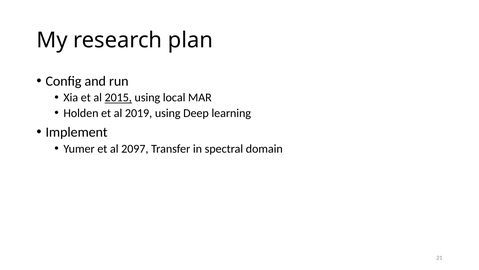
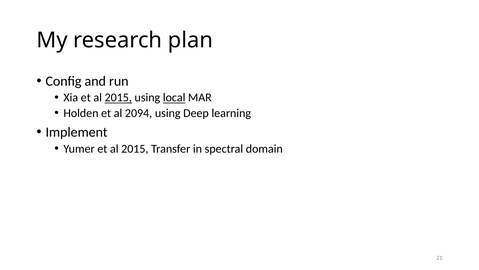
local underline: none -> present
2019: 2019 -> 2094
Yumer et al 2097: 2097 -> 2015
